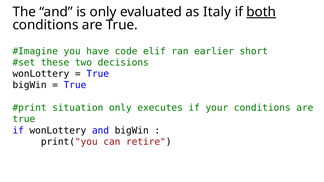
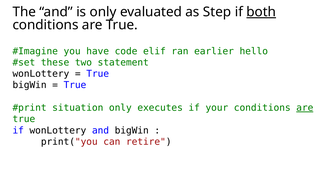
Italy: Italy -> Step
short: short -> hello
decisions: decisions -> statement
are at (305, 108) underline: none -> present
